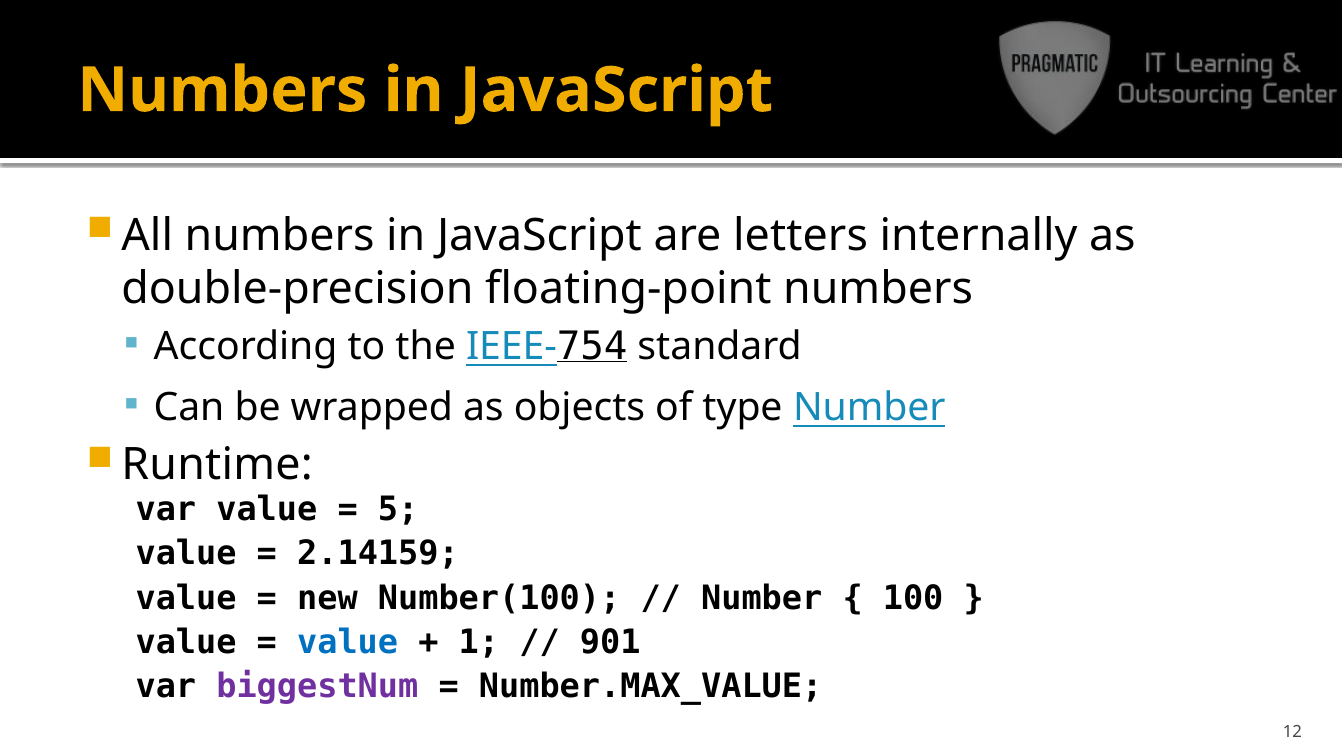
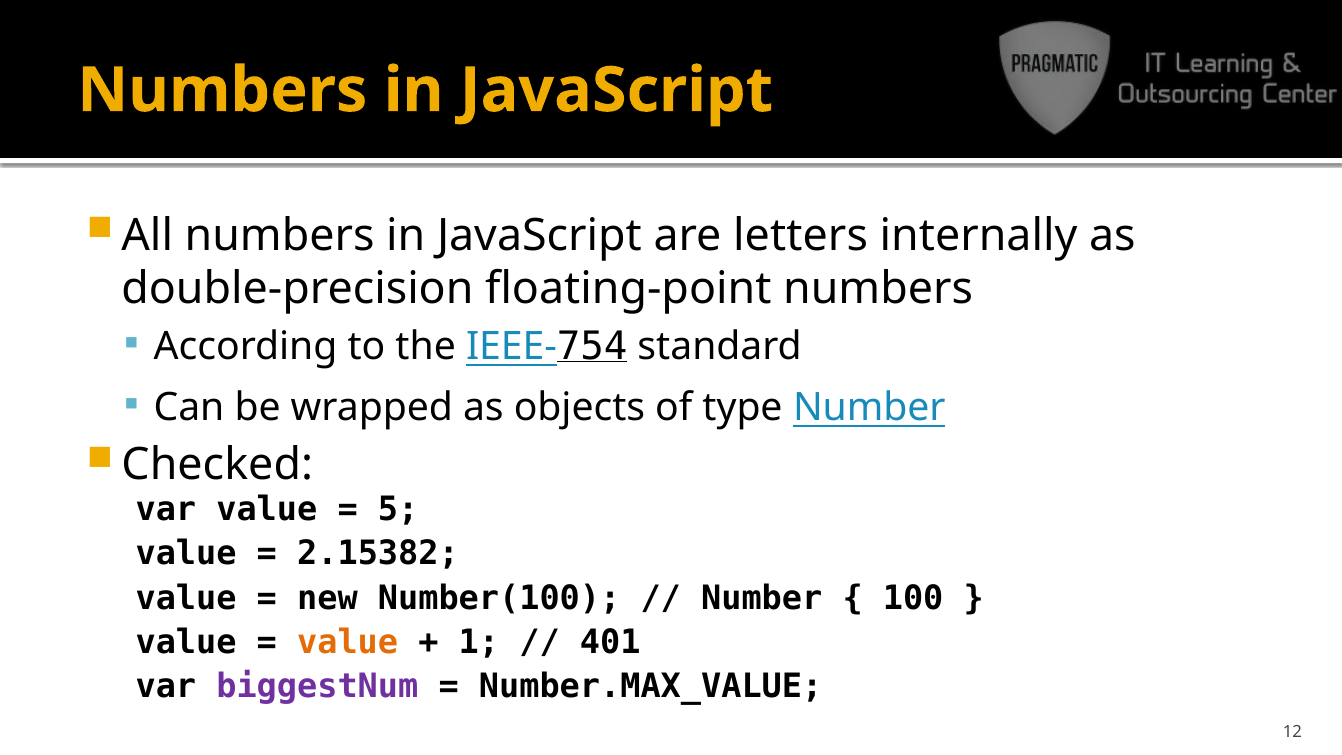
Runtime: Runtime -> Checked
2.14159: 2.14159 -> 2.15382
value at (348, 642) colour: blue -> orange
901: 901 -> 401
